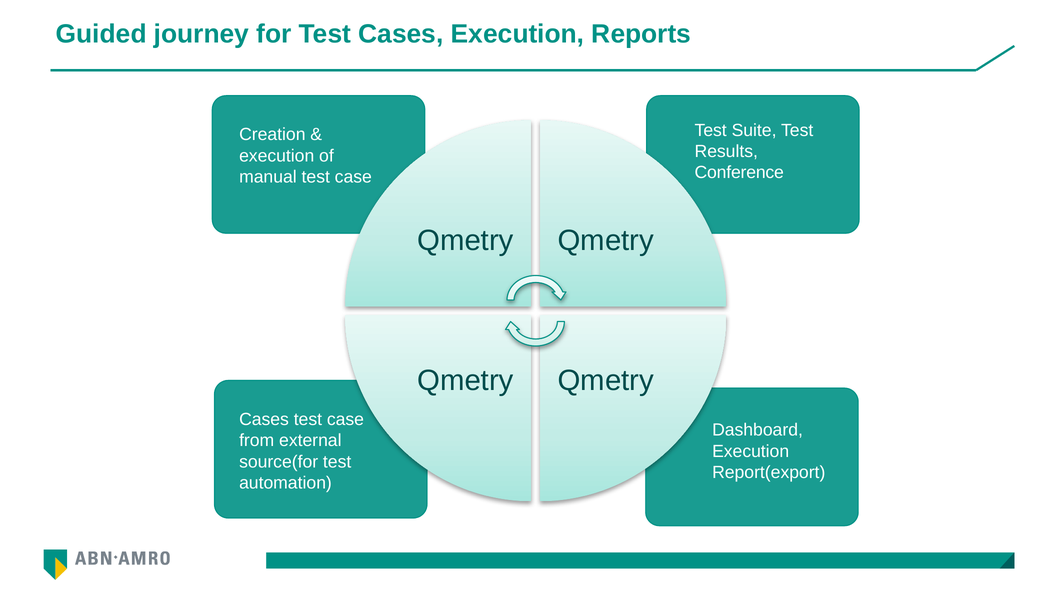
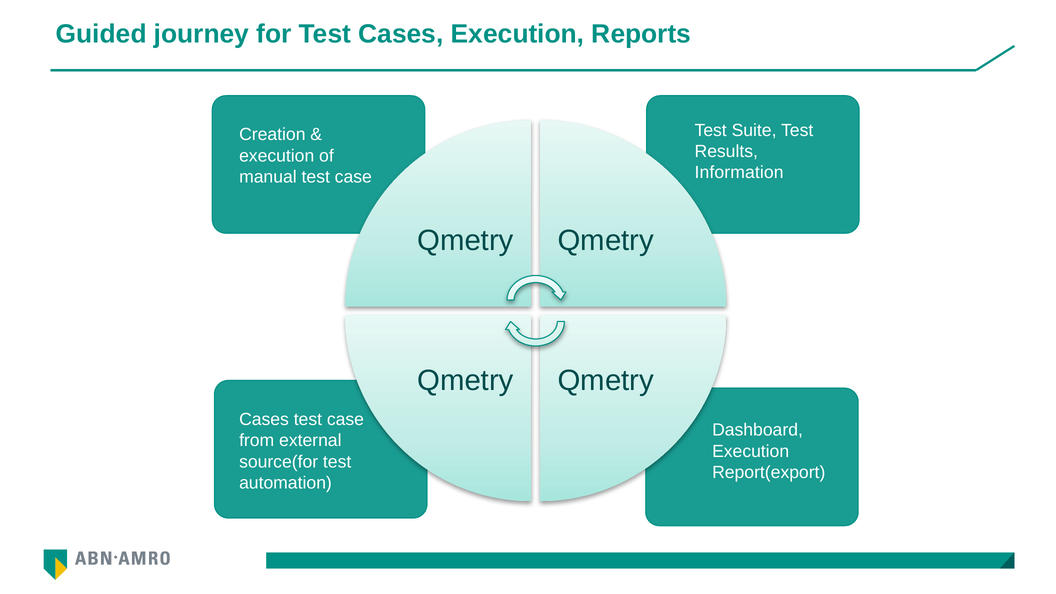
Conference: Conference -> Information
